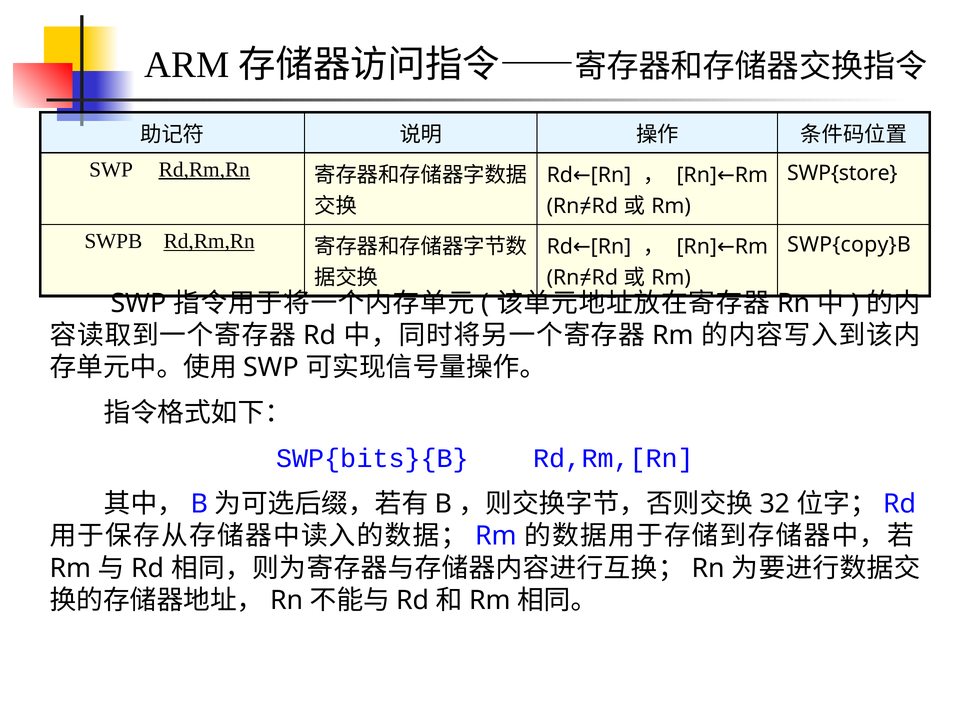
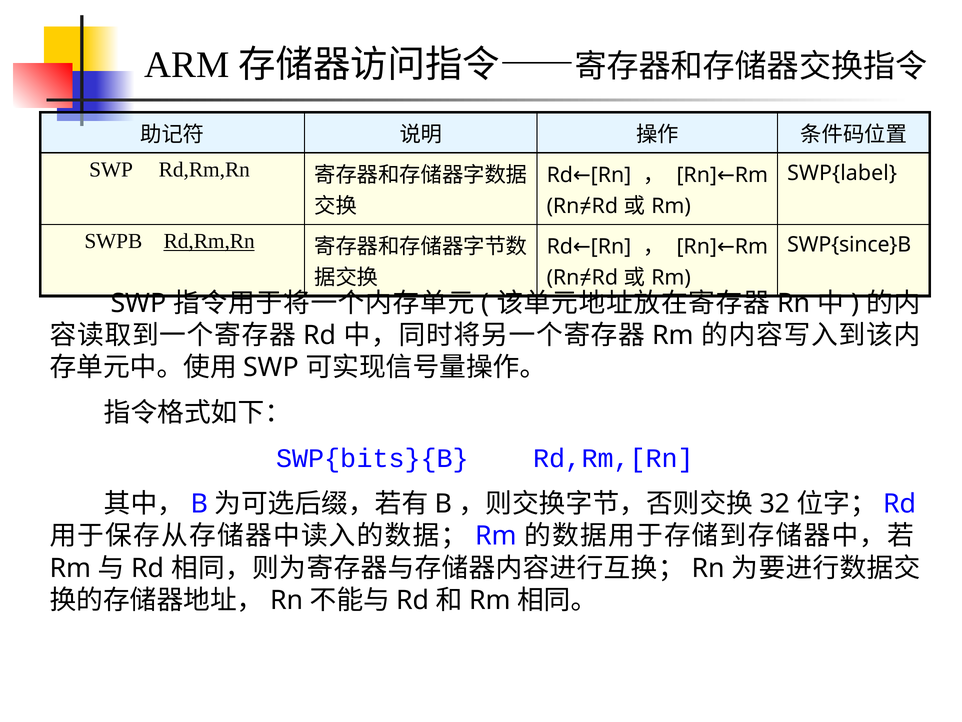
Rd,Rm,Rn at (204, 170) underline: present -> none
SWP{store: SWP{store -> SWP{label
SWP{copy}B: SWP{copy}B -> SWP{since}B
